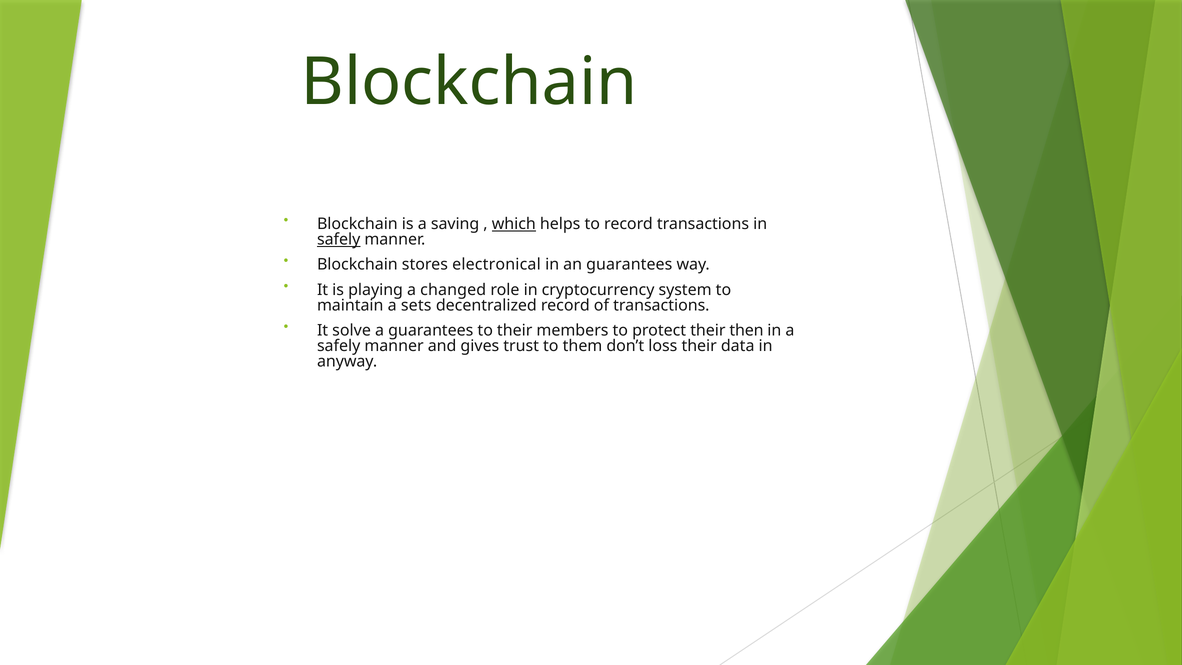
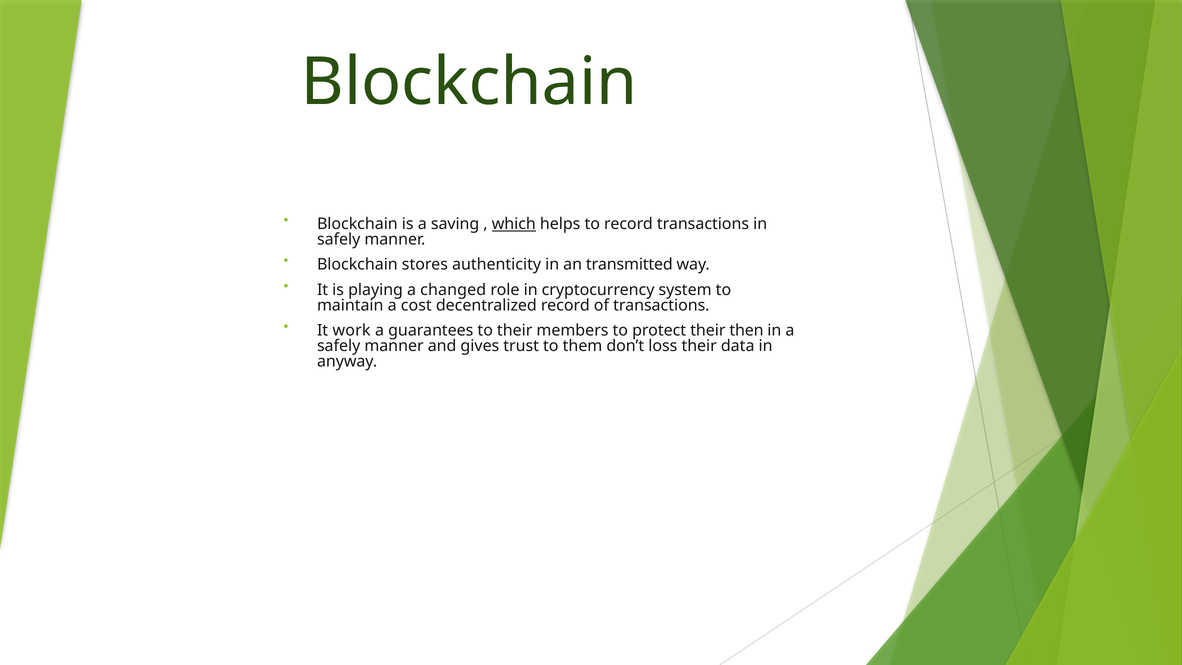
safely at (339, 239) underline: present -> none
electronical: electronical -> authenticity
an guarantees: guarantees -> transmitted
sets: sets -> cost
solve: solve -> work
